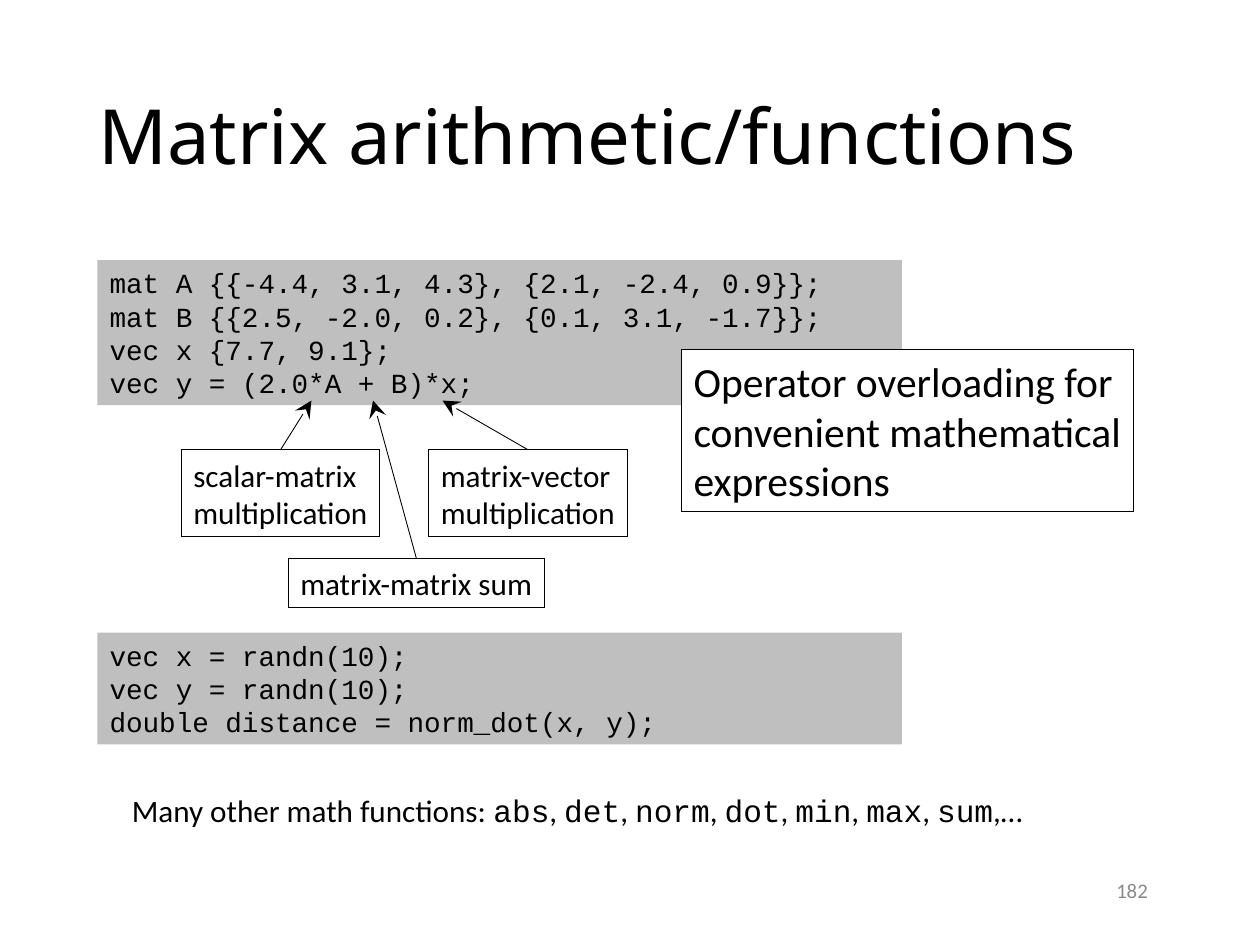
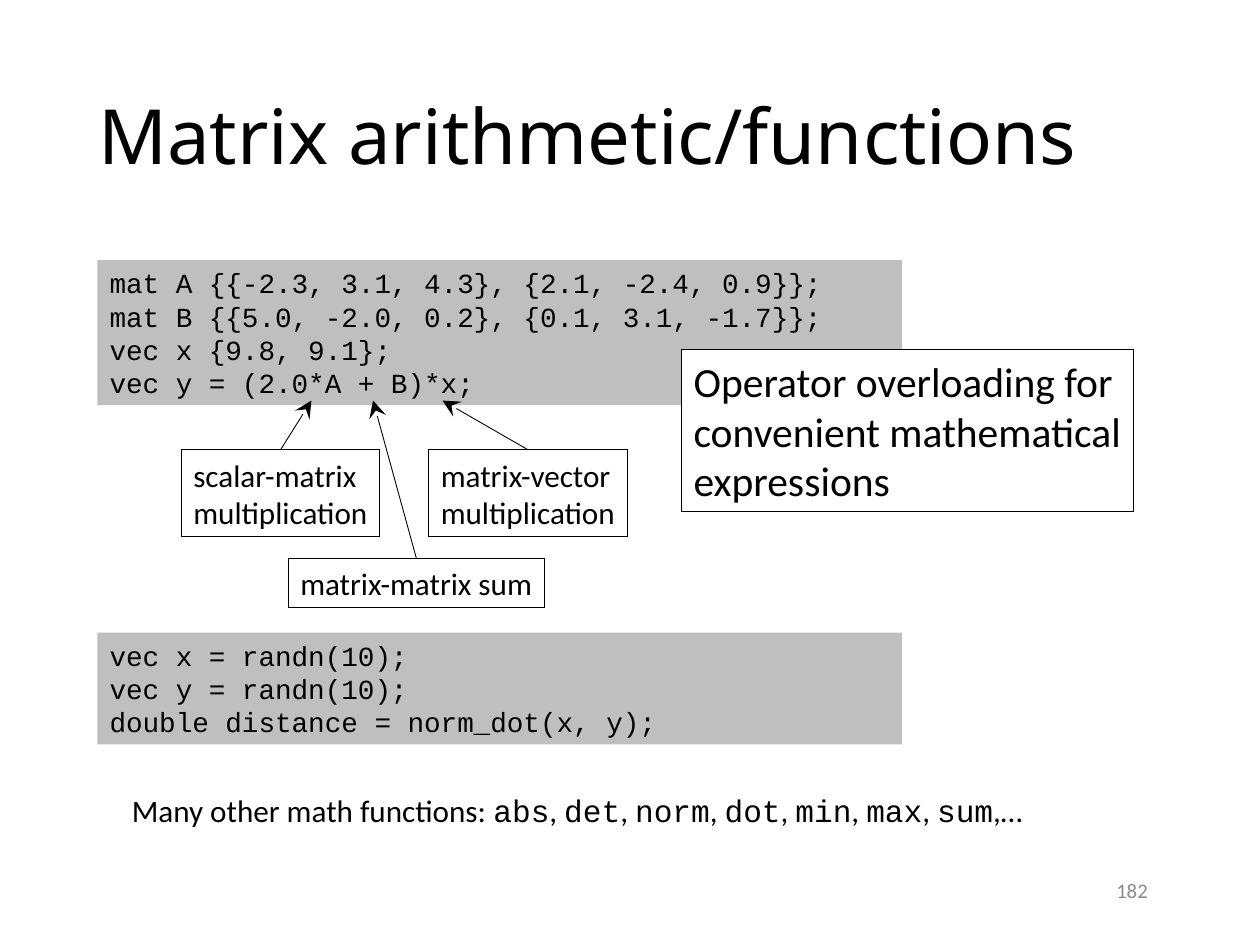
-4.4: -4.4 -> -2.3
2.5: 2.5 -> 5.0
7.7: 7.7 -> 9.8
